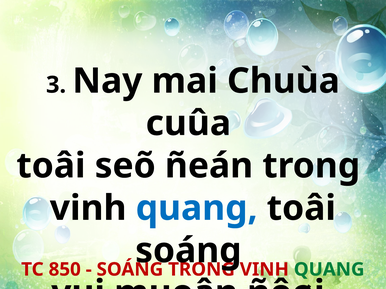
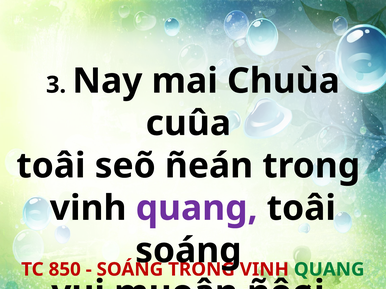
quang at (197, 209) colour: blue -> purple
